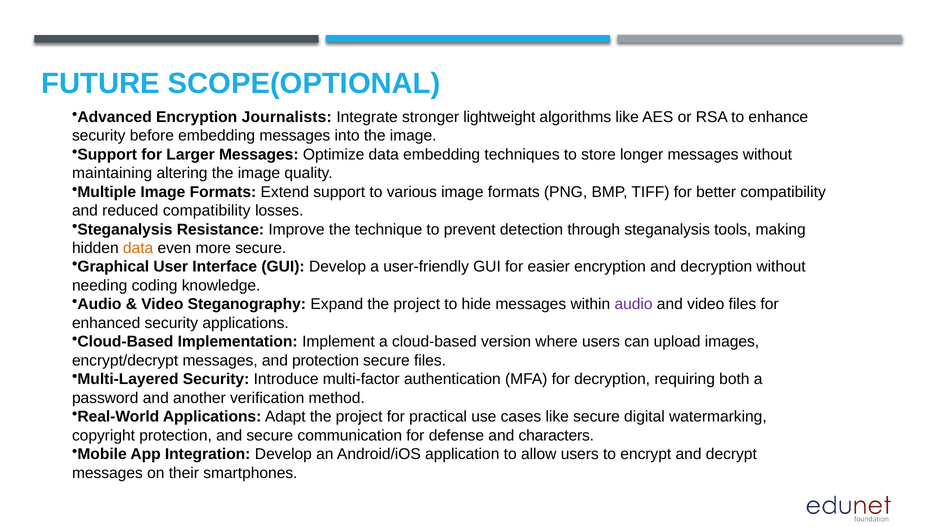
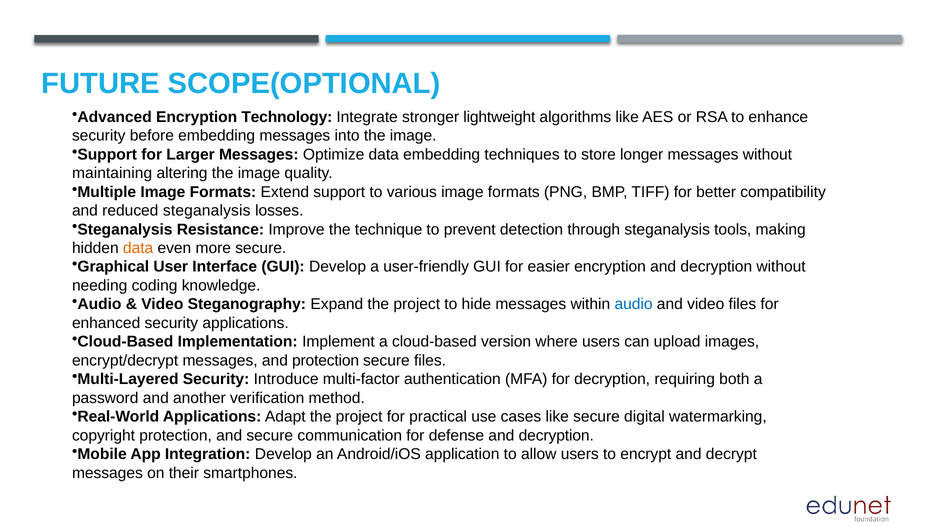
Journalists: Journalists -> Technology
reduced compatibility: compatibility -> steganalysis
audio at (634, 304) colour: purple -> blue
defense and characters: characters -> decryption
